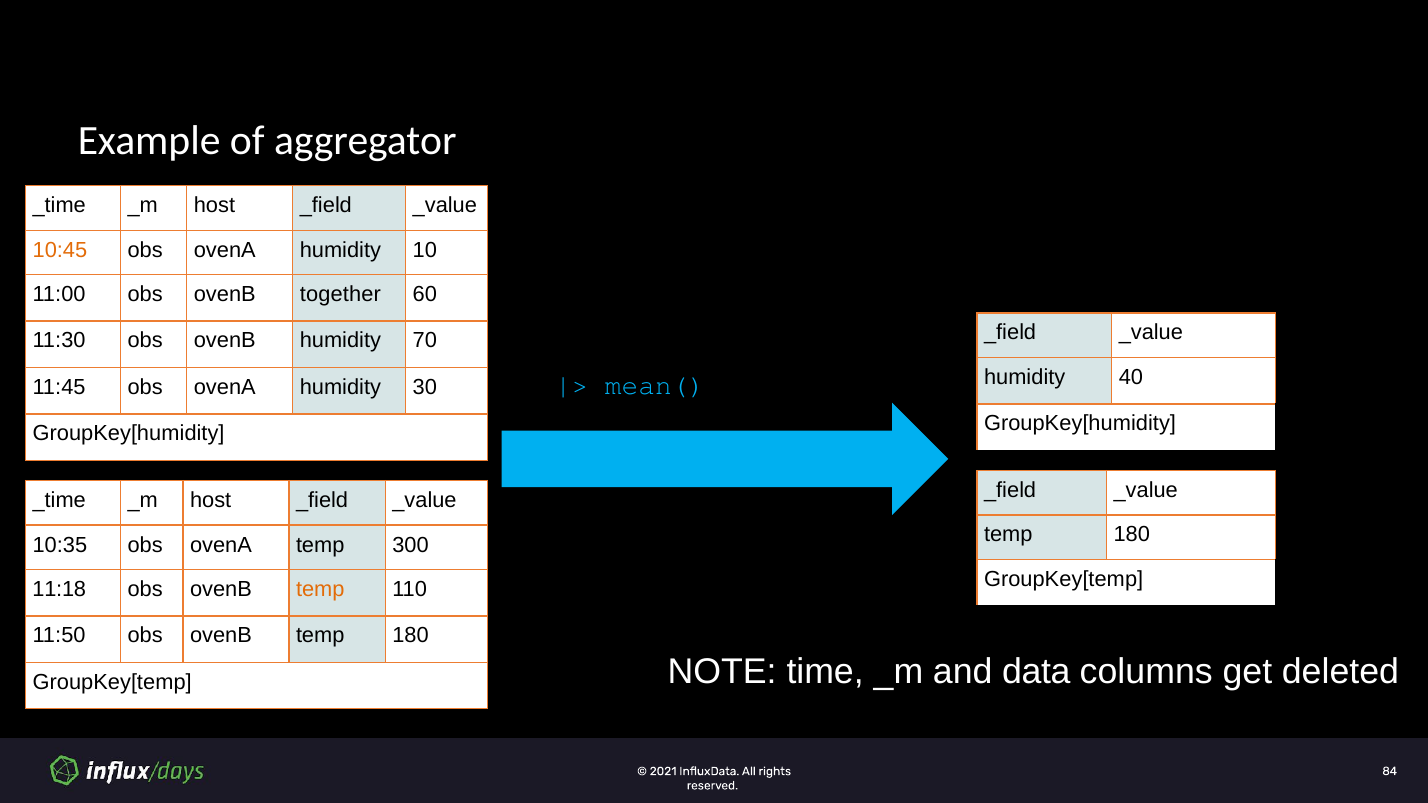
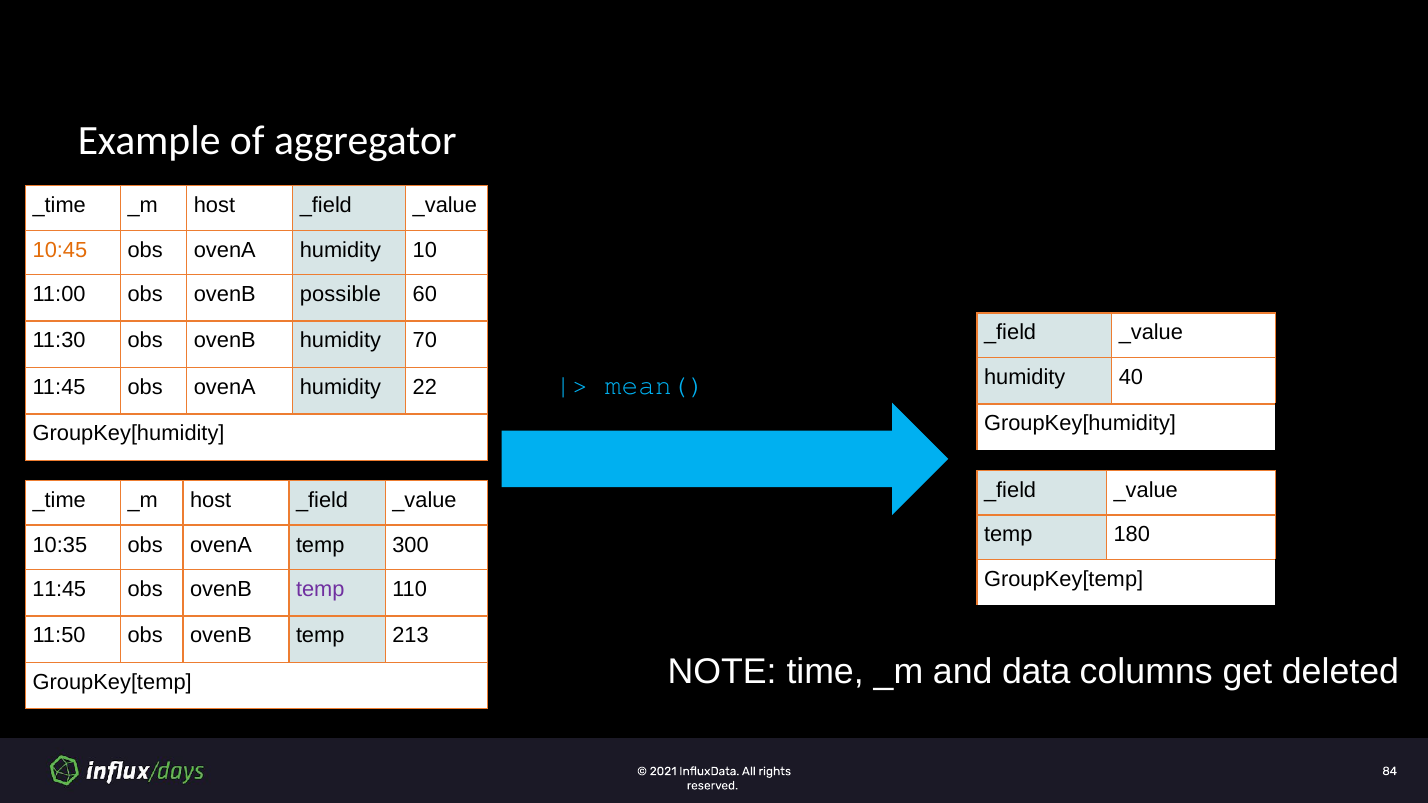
together: together -> possible
30: 30 -> 22
11:18 at (59, 590): 11:18 -> 11:45
temp at (320, 590) colour: orange -> purple
ovenB temp 180: 180 -> 213
